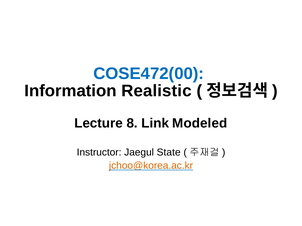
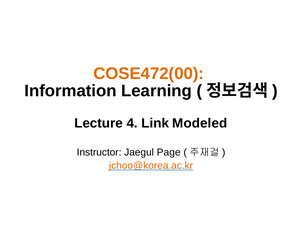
COSE472(00 colour: blue -> orange
Realistic: Realistic -> Learning
8: 8 -> 4
State: State -> Page
